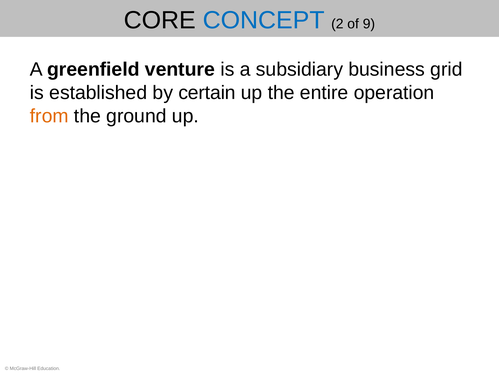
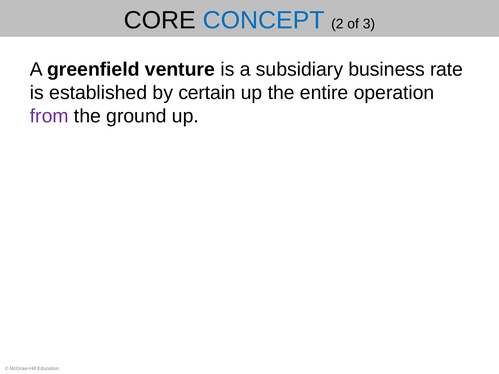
9: 9 -> 3
grid: grid -> rate
from colour: orange -> purple
